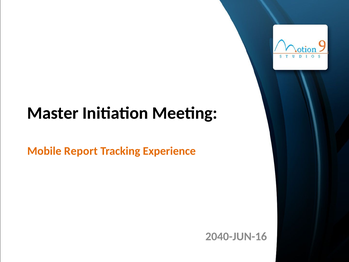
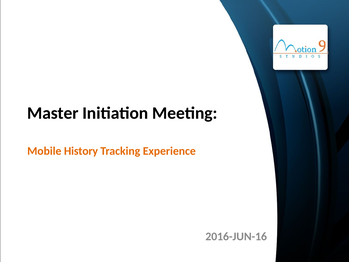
Report: Report -> History
2040-JUN-16: 2040-JUN-16 -> 2016-JUN-16
